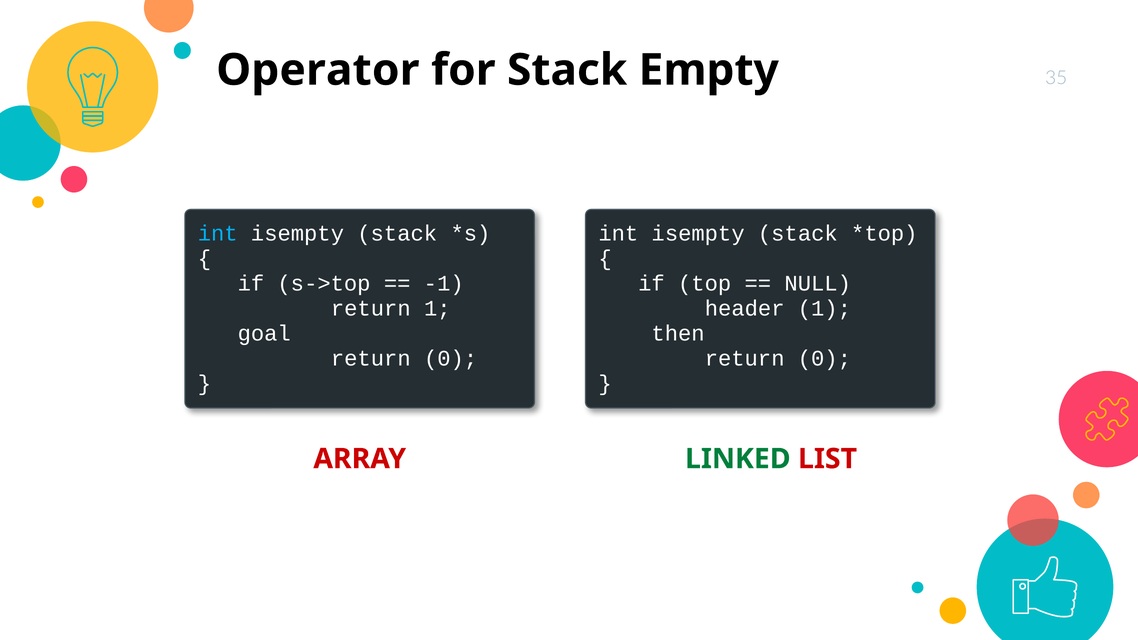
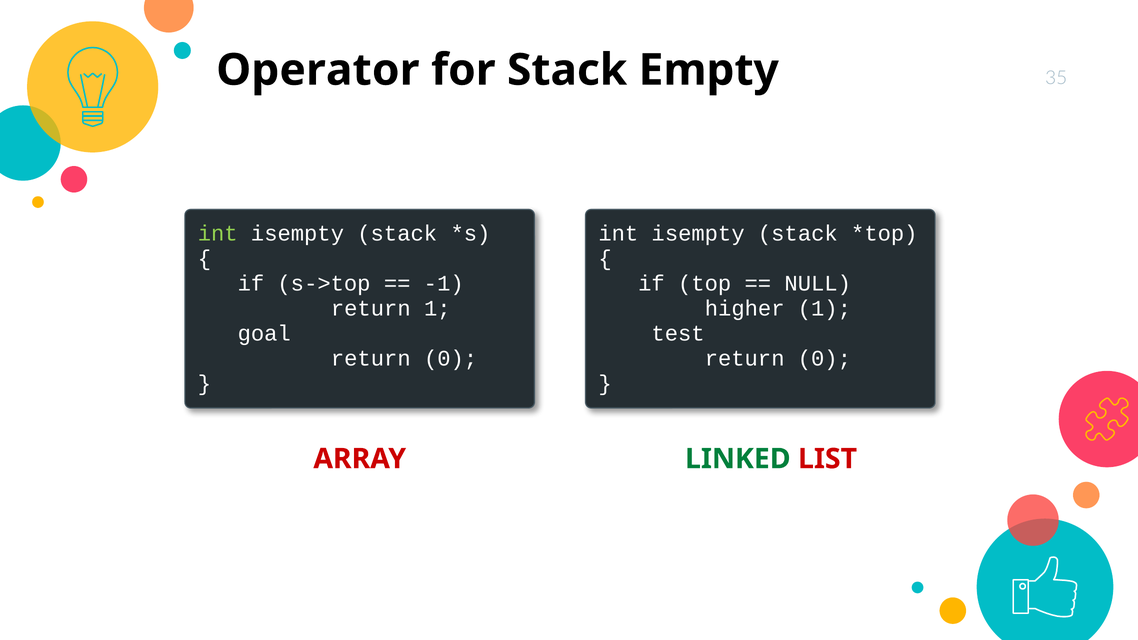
int at (218, 233) colour: light blue -> light green
header: header -> higher
then: then -> test
